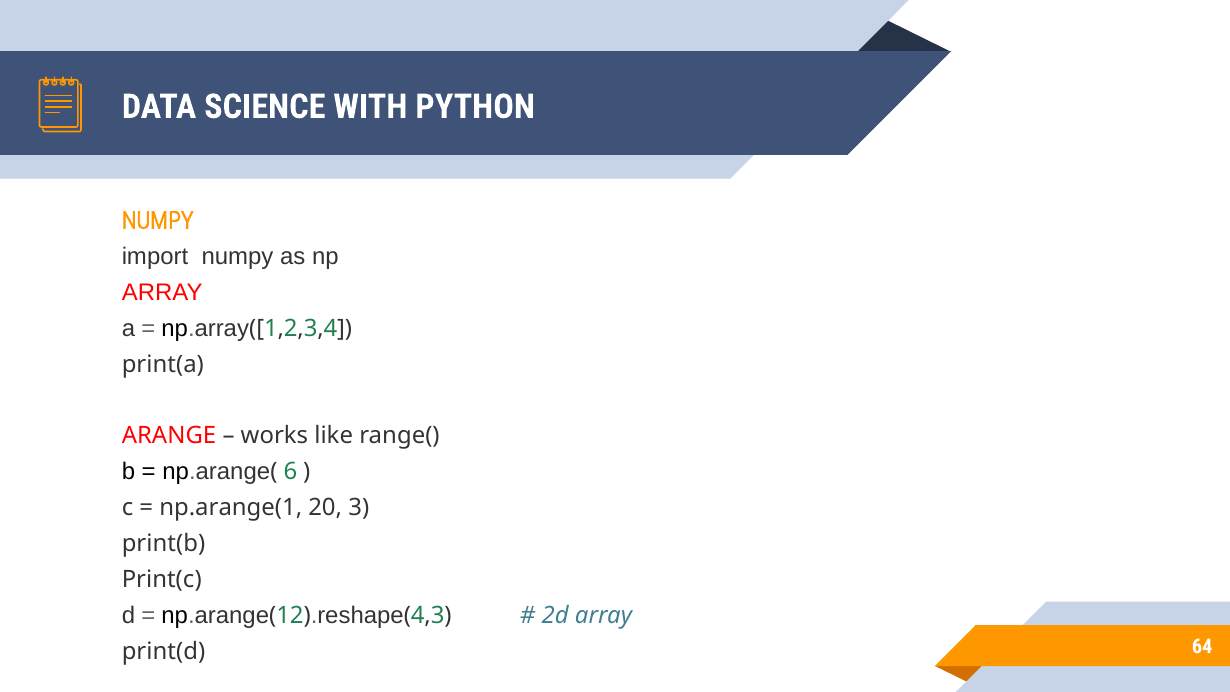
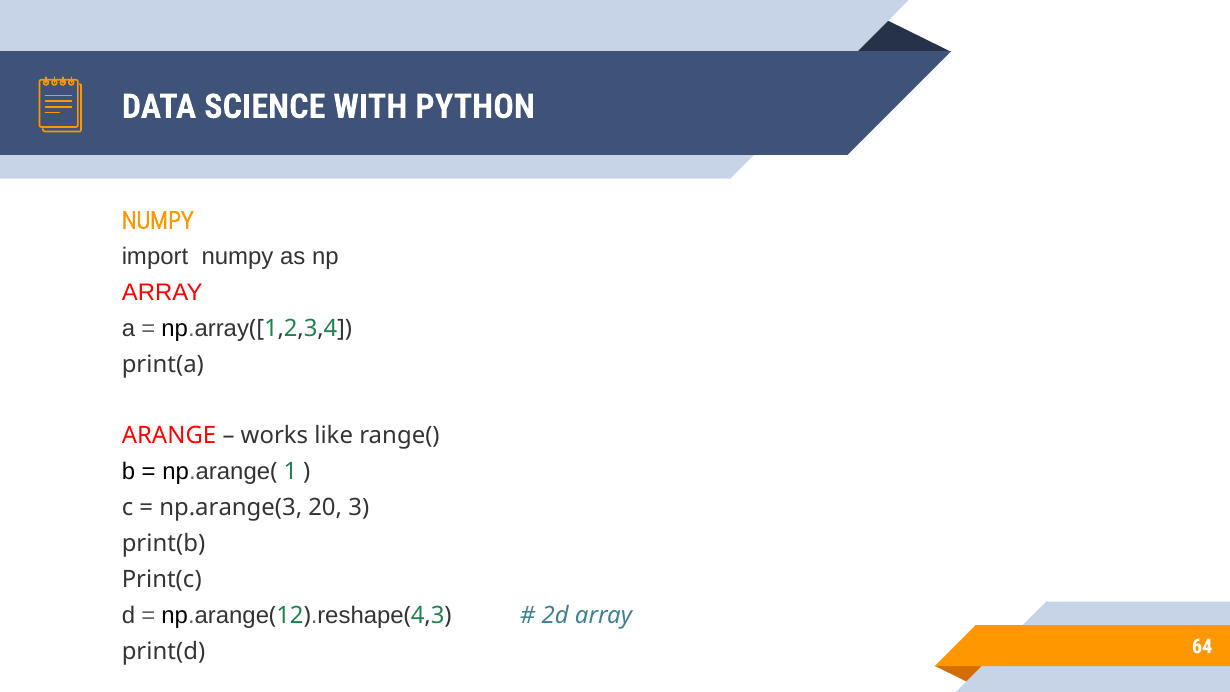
6: 6 -> 1
np.arange(1: np.arange(1 -> np.arange(3
